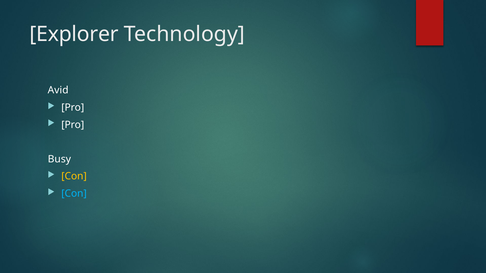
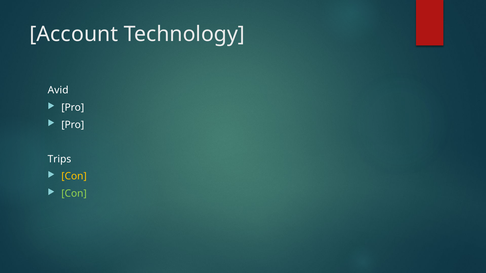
Explorer: Explorer -> Account
Busy: Busy -> Trips
Con at (74, 194) colour: light blue -> light green
